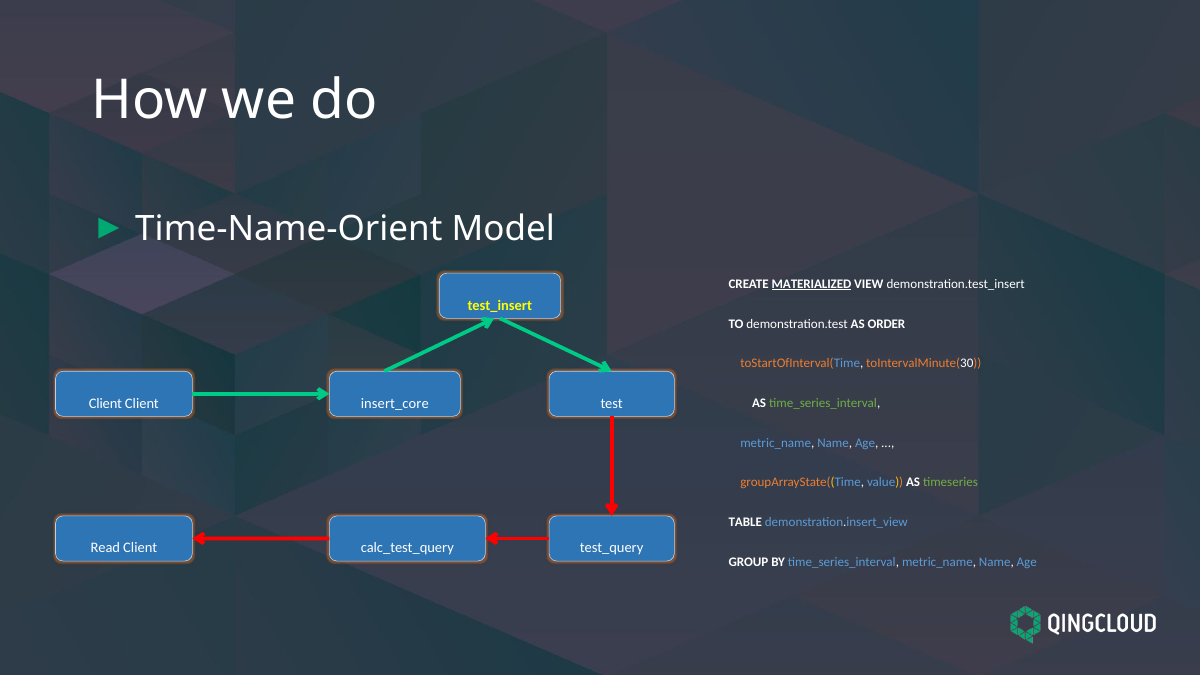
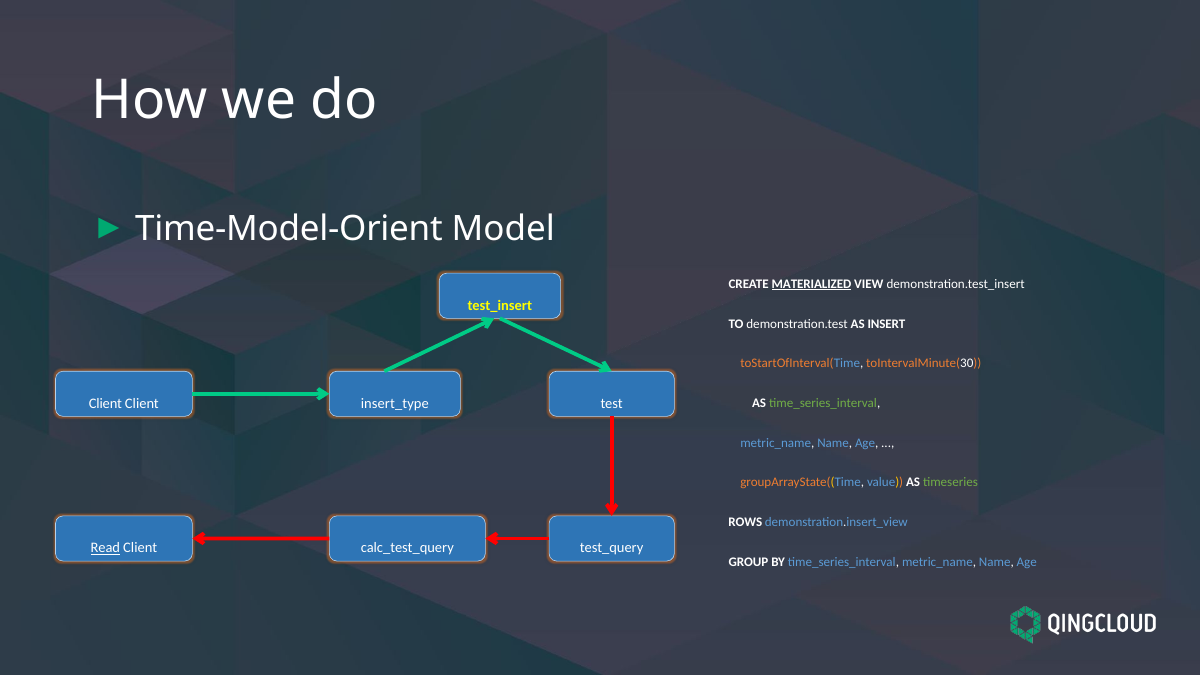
Time-Name-Orient: Time-Name-Orient -> Time-Model-Orient
ORDER: ORDER -> INSERT
insert_core: insert_core -> insert_type
TABLE: TABLE -> ROWS
Read underline: none -> present
